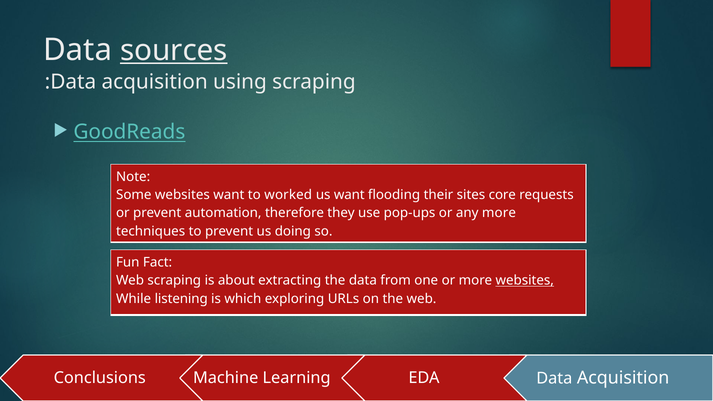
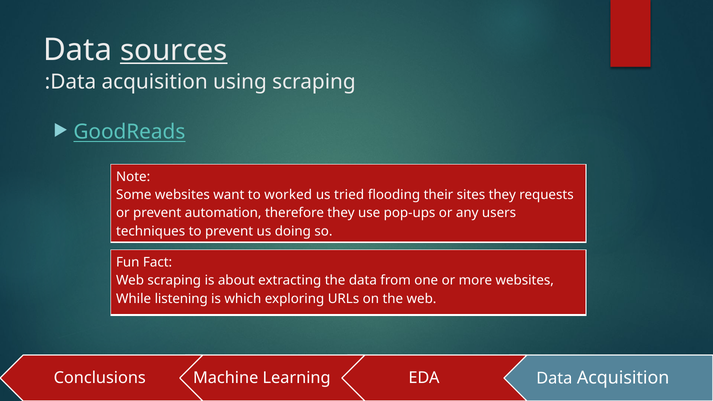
us want: want -> tried
sites core: core -> they
any more: more -> users
websites at (525, 280) underline: present -> none
